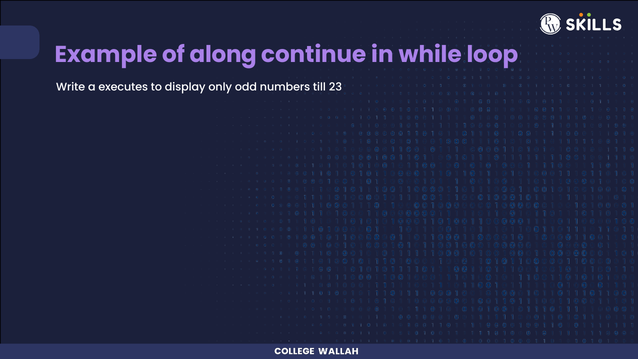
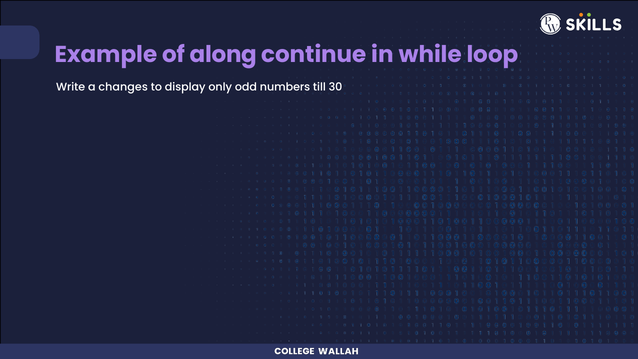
executes: executes -> changes
23: 23 -> 30
